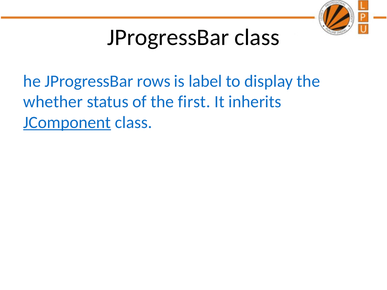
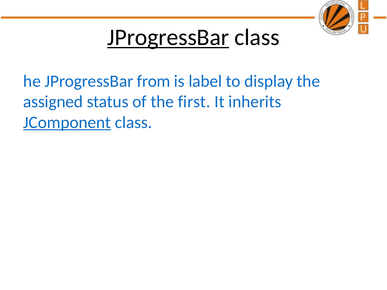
JProgressBar at (168, 37) underline: none -> present
rows: rows -> from
whether: whether -> assigned
